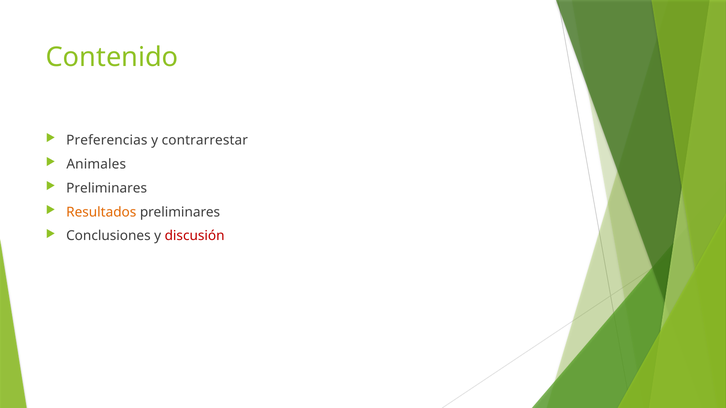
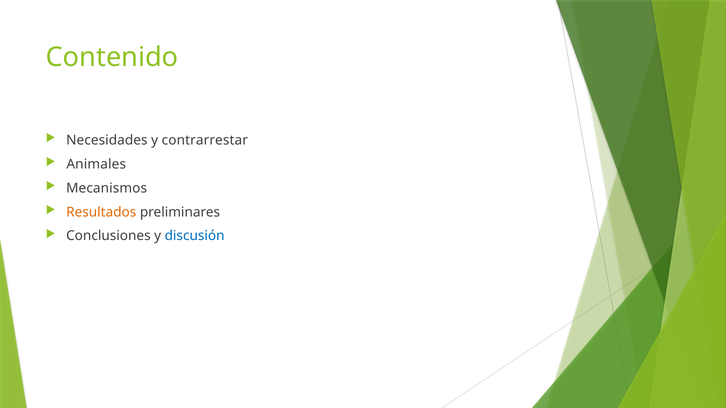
Preferencias: Preferencias -> Necesidades
Preliminares at (107, 188): Preliminares -> Mecanismos
discusión colour: red -> blue
